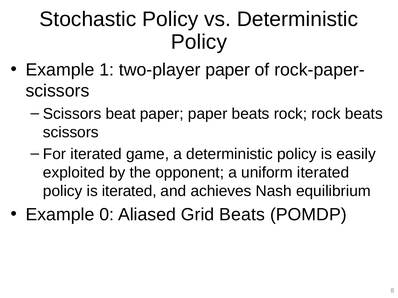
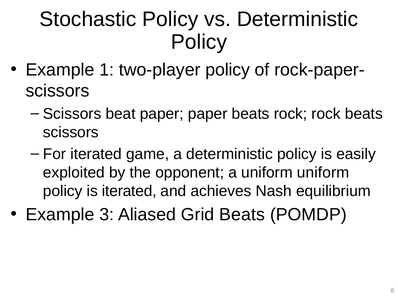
two-player paper: paper -> policy
uniform iterated: iterated -> uniform
0: 0 -> 3
